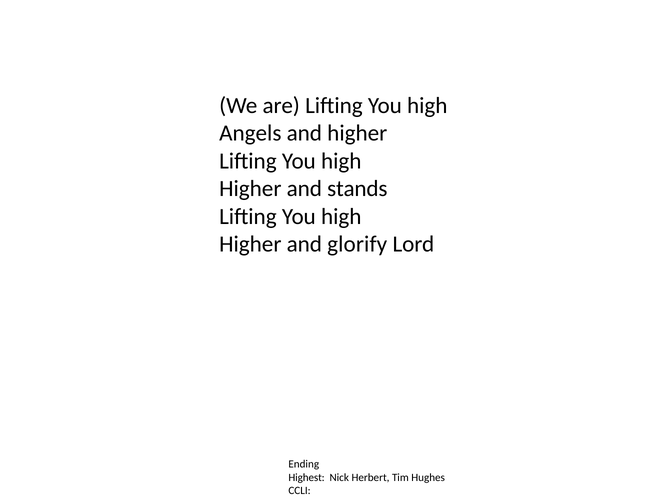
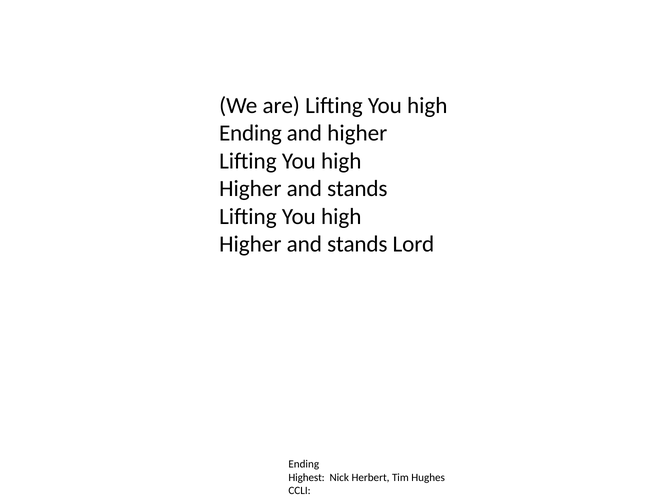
Angels at (250, 133): Angels -> Ending
glorify at (357, 244): glorify -> stands
